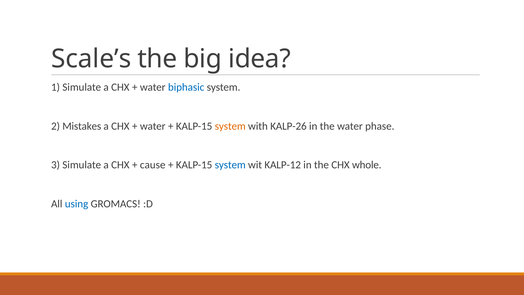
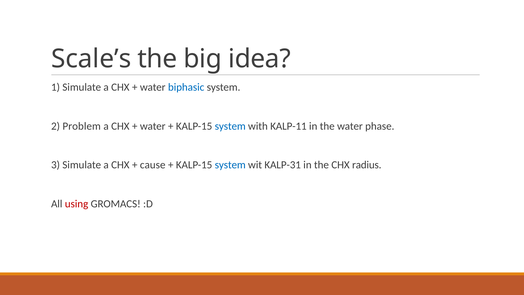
Mistakes: Mistakes -> Problem
system at (230, 126) colour: orange -> blue
KALP-26: KALP-26 -> KALP-11
KALP-12: KALP-12 -> KALP-31
whole: whole -> radius
using colour: blue -> red
